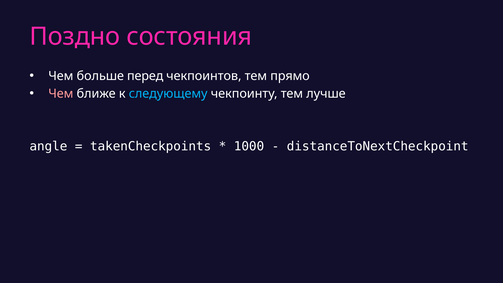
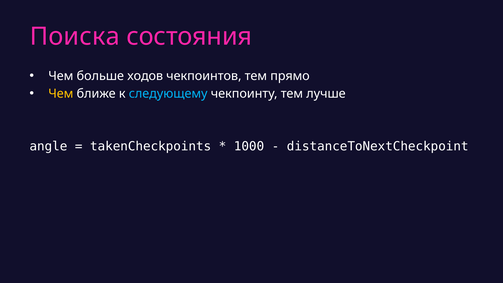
Поздно: Поздно -> Поиска
перед: перед -> ходов
Чем at (61, 94) colour: pink -> yellow
